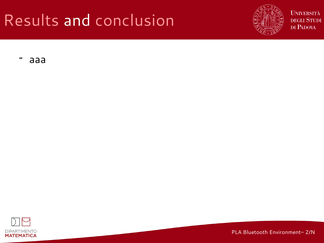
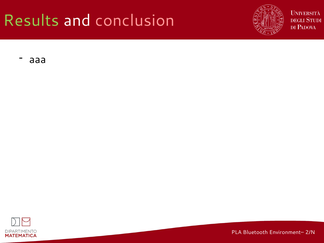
Results colour: pink -> light green
